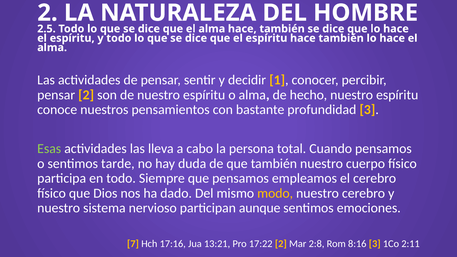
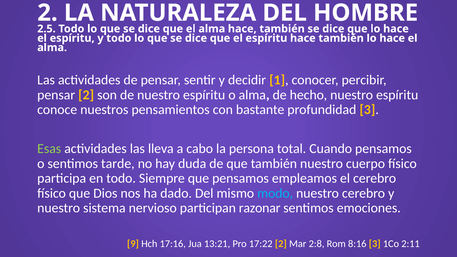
modo colour: yellow -> light blue
aunque: aunque -> razonar
7: 7 -> 9
